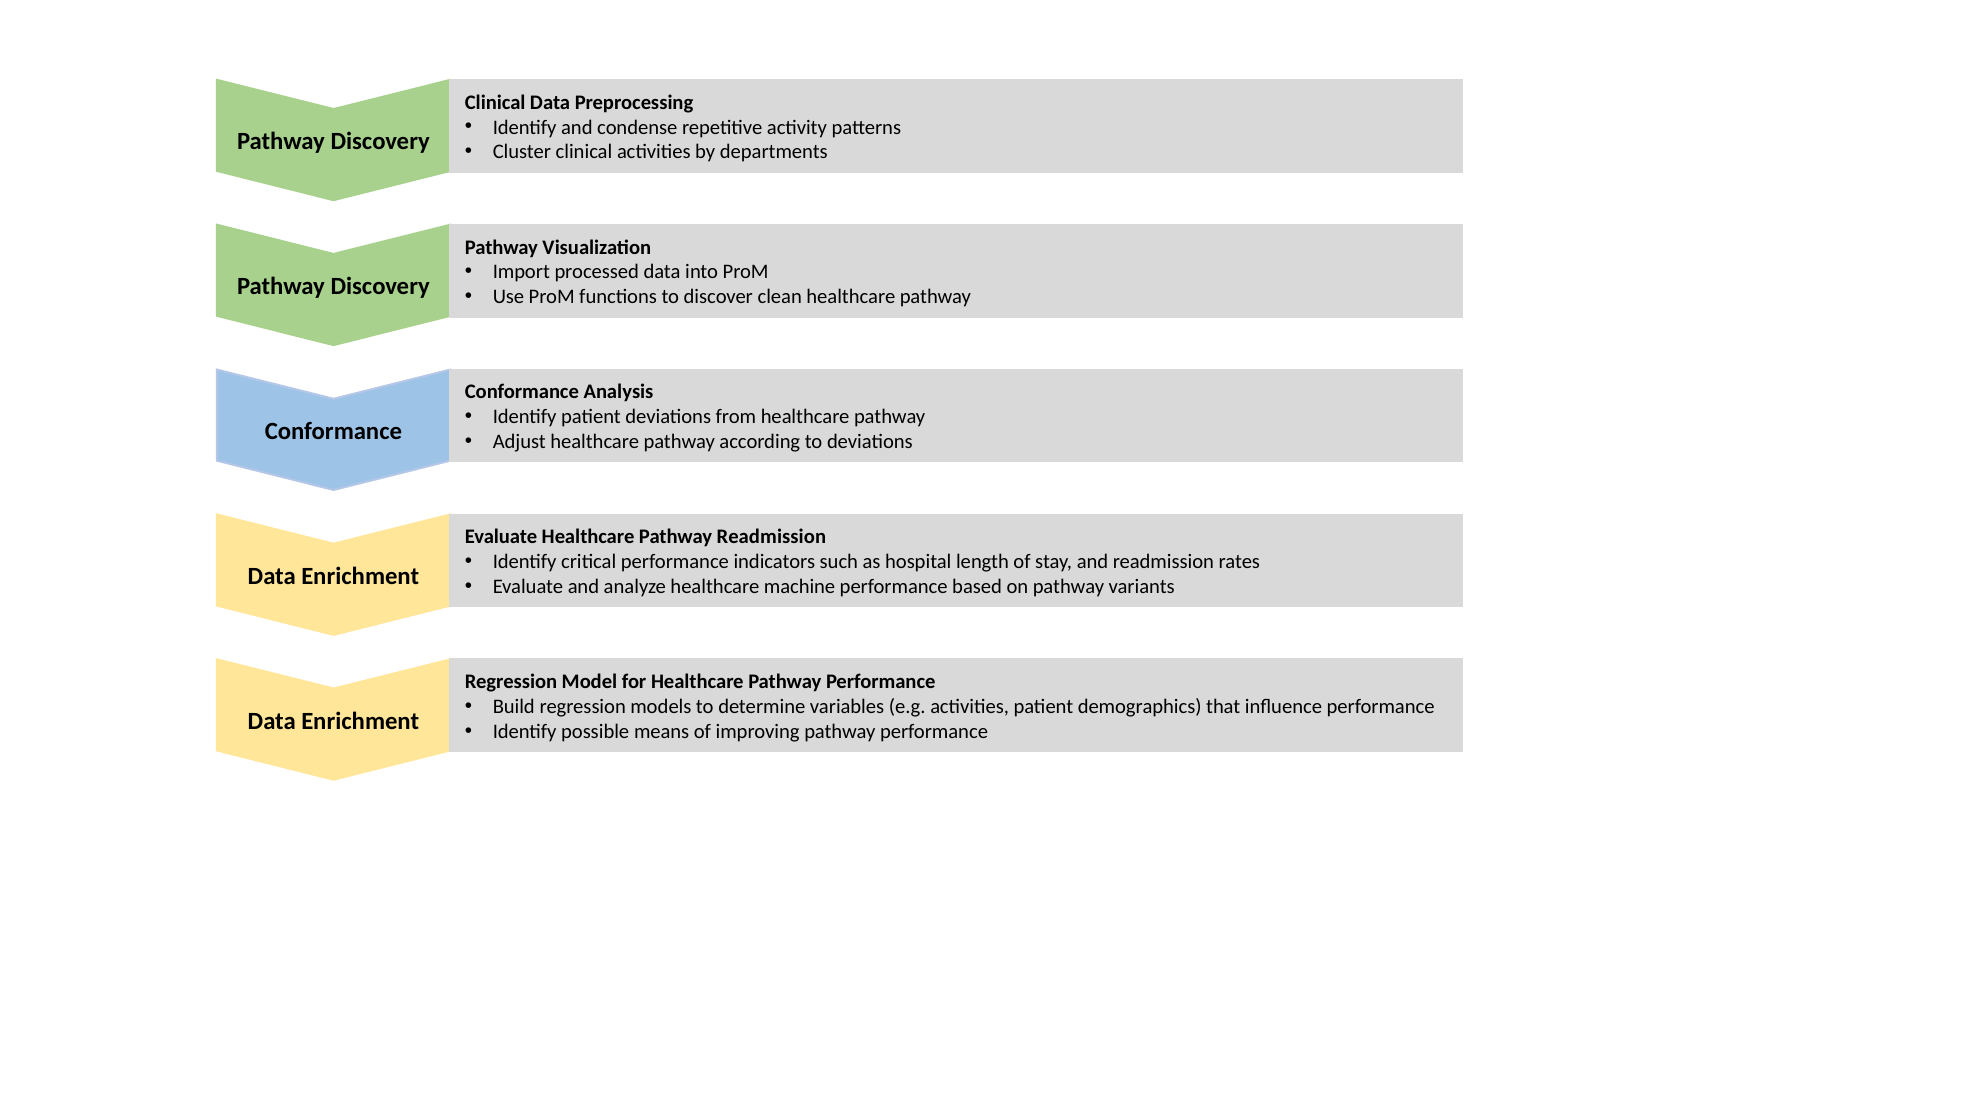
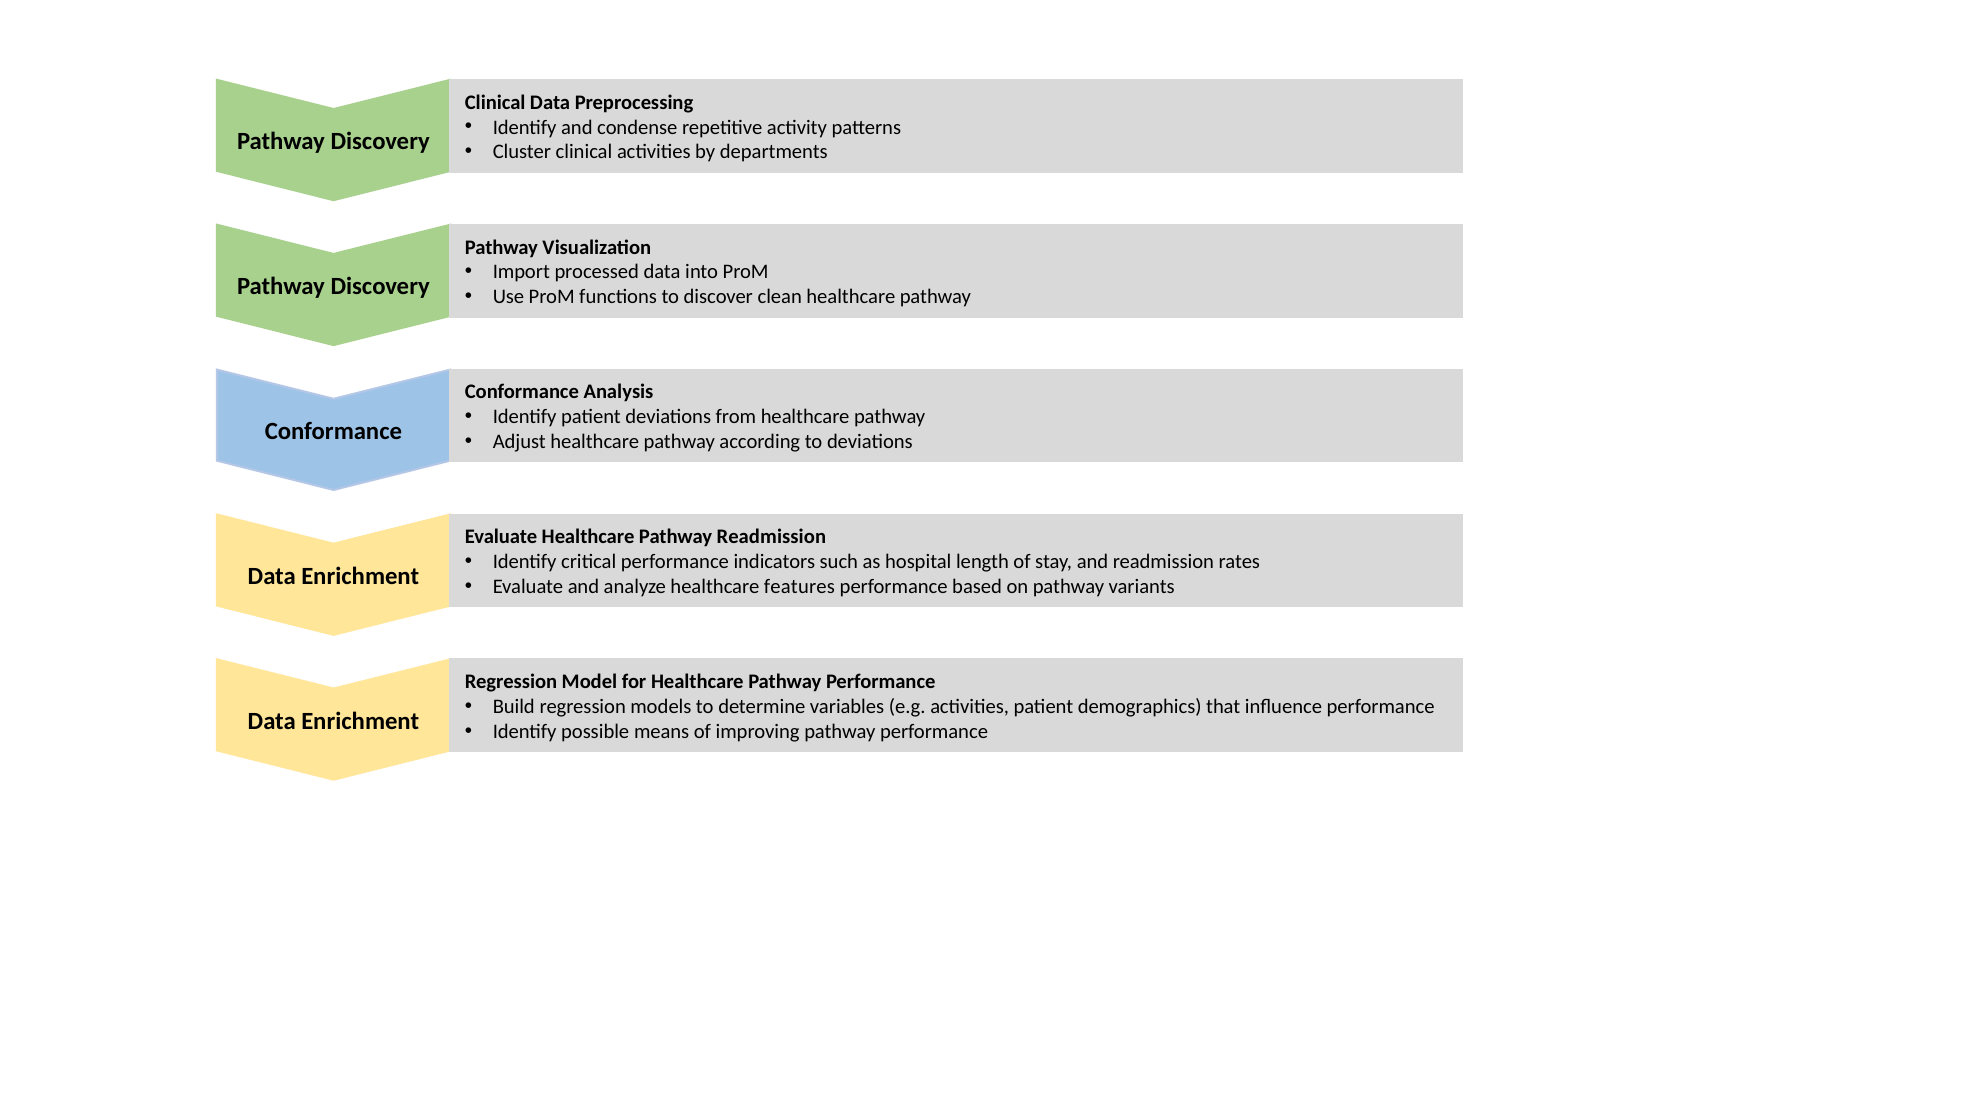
machine: machine -> features
